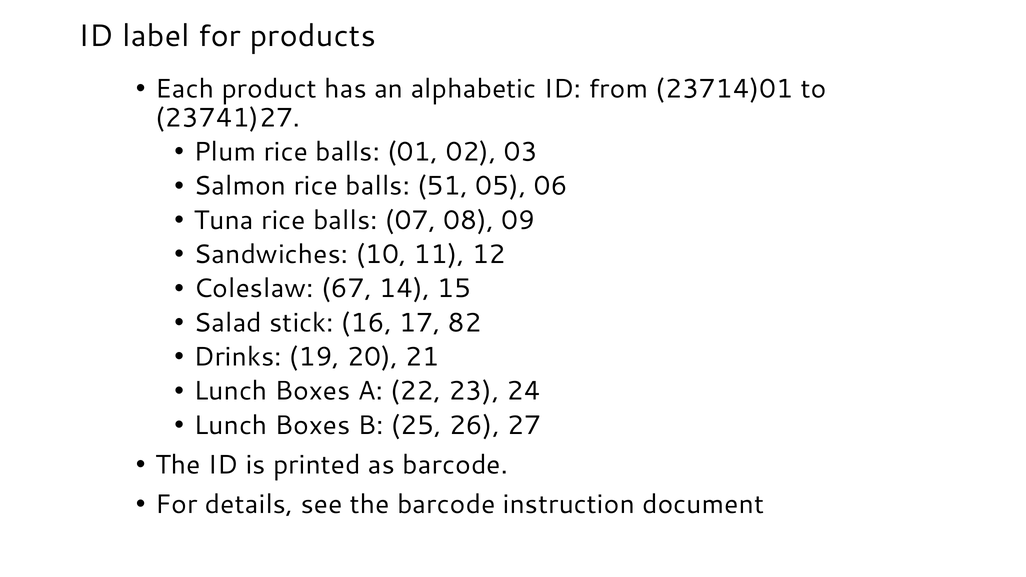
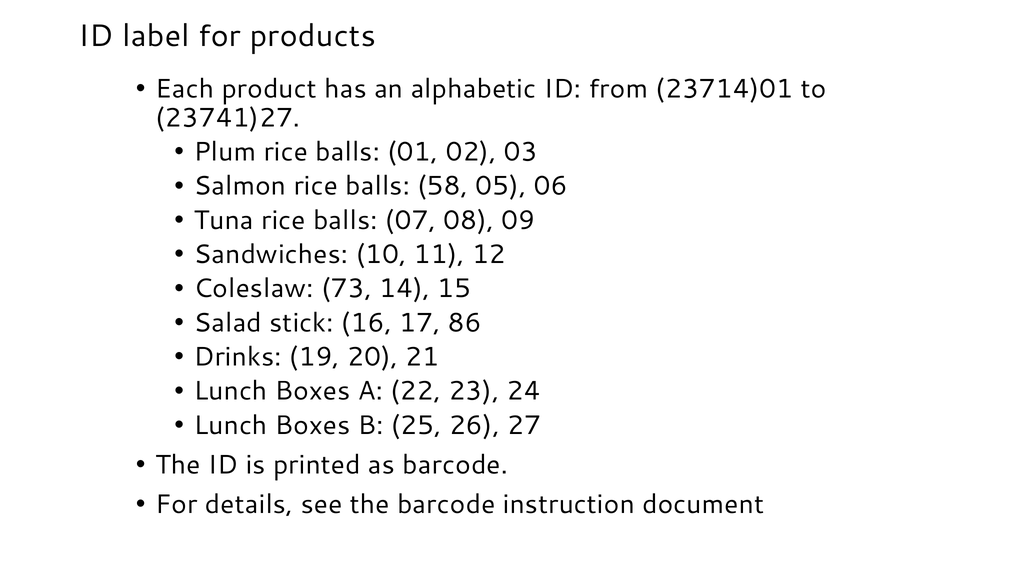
51: 51 -> 58
67: 67 -> 73
82: 82 -> 86
